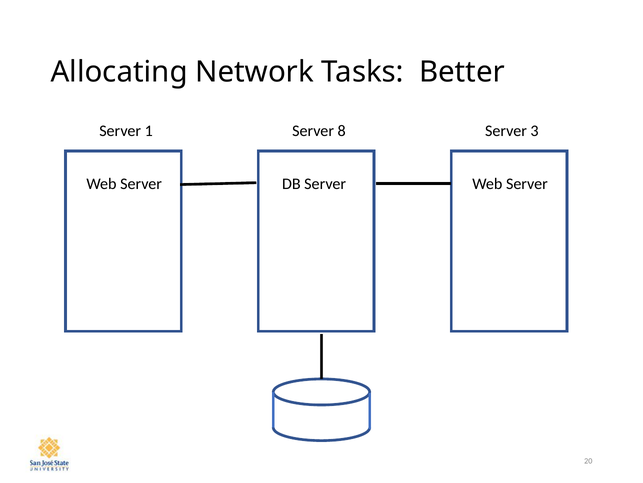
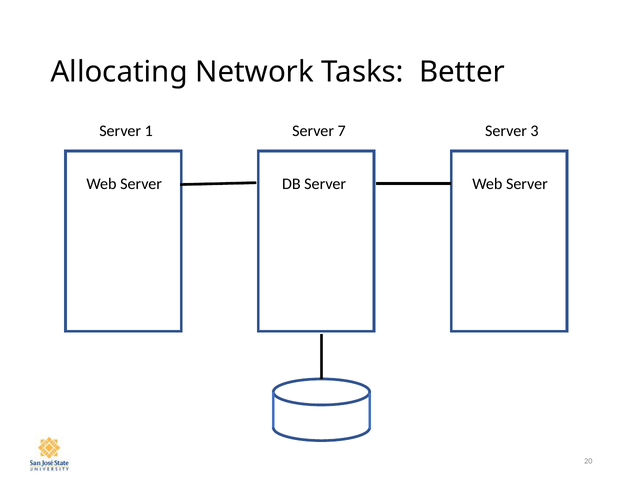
8: 8 -> 7
